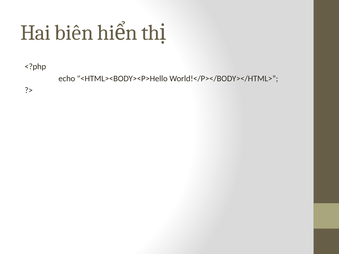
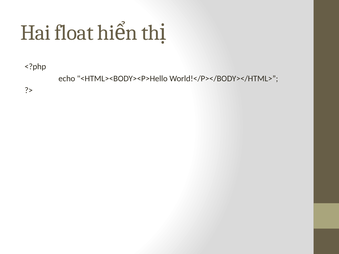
biến: biến -> float
